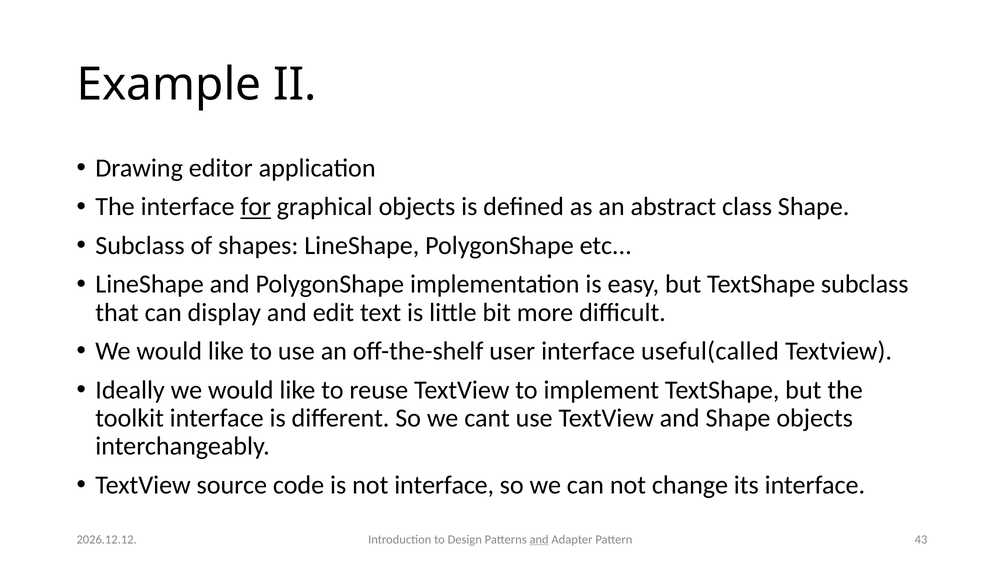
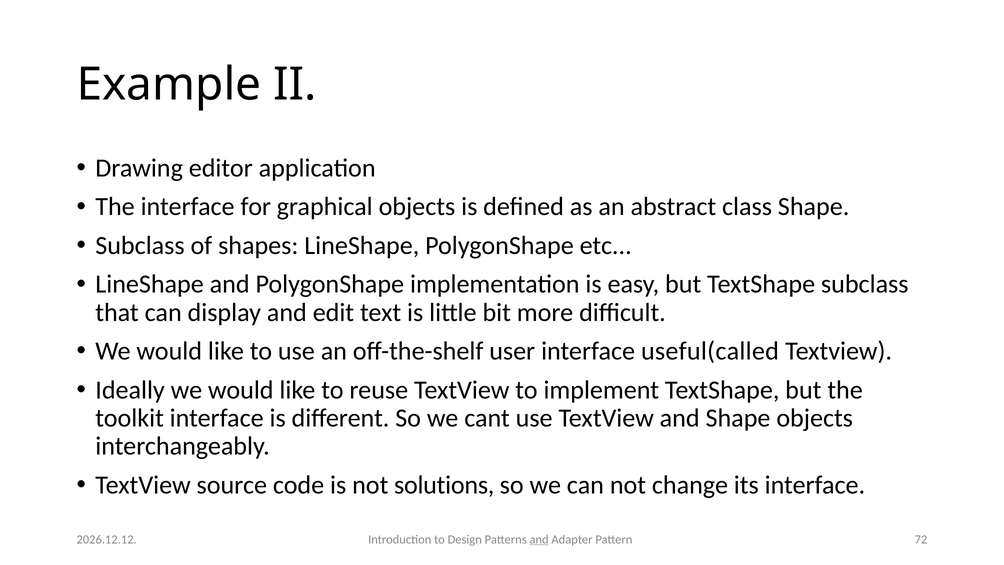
for underline: present -> none
not interface: interface -> solutions
43: 43 -> 72
